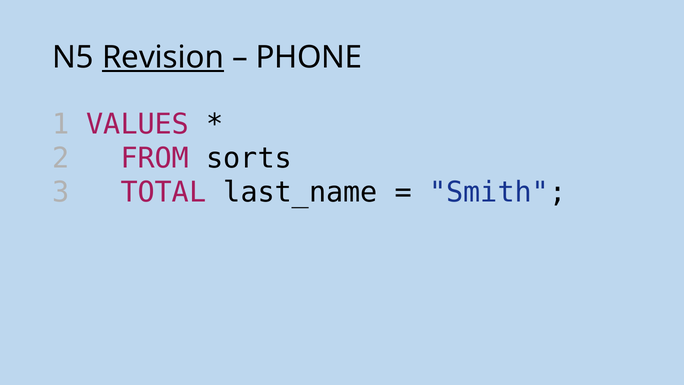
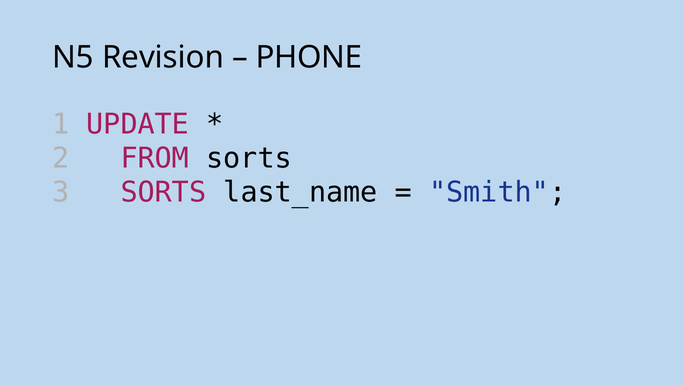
Revision underline: present -> none
VALUES: VALUES -> UPDATE
3 TOTAL: TOTAL -> SORTS
